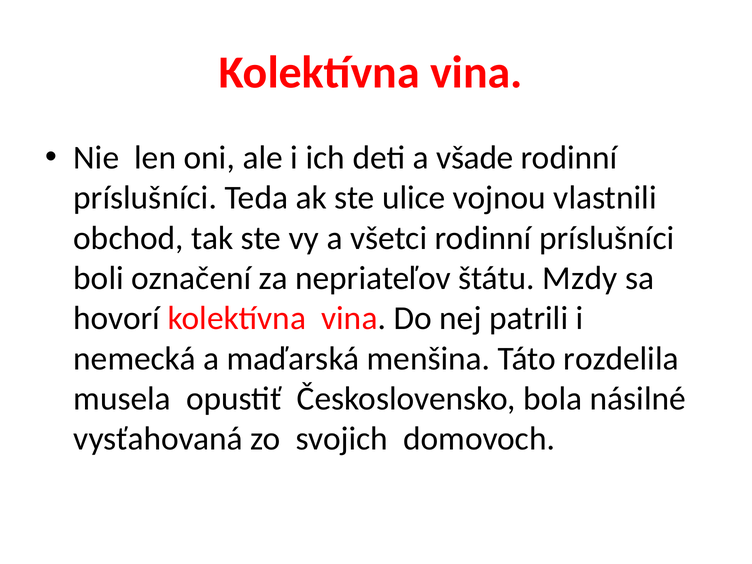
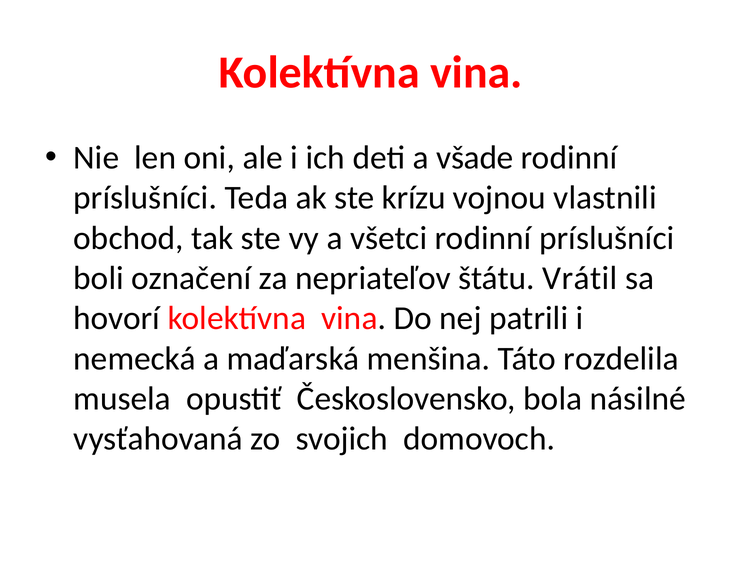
ulice: ulice -> krízu
Mzdy: Mzdy -> Vrátil
